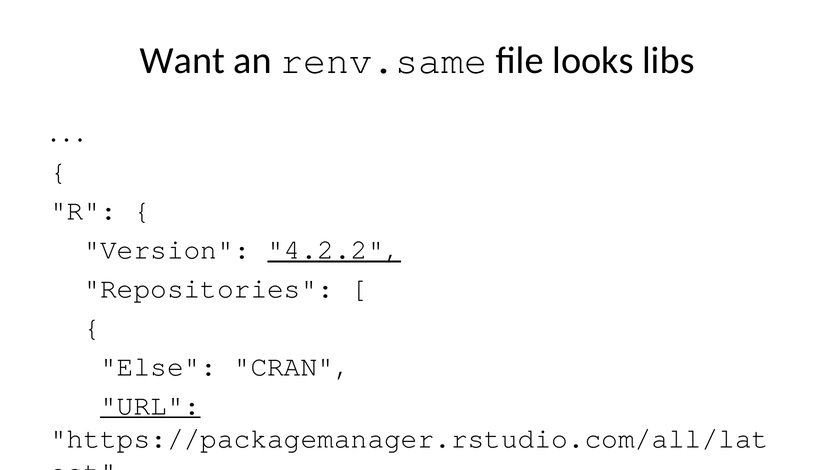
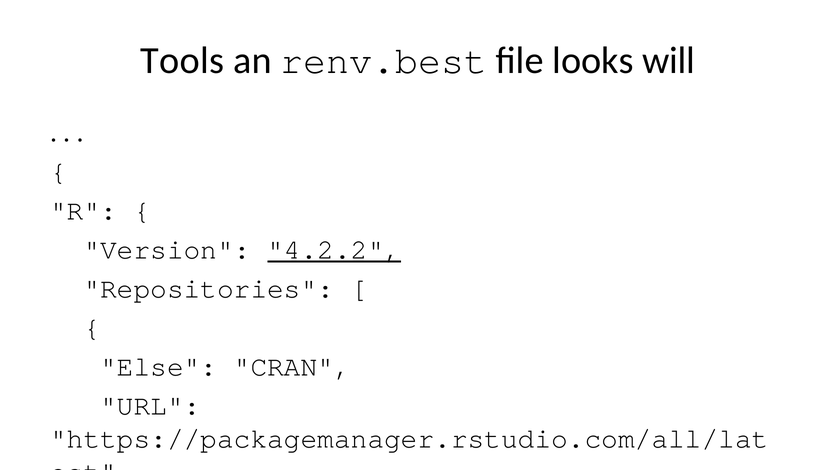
Want: Want -> Tools
renv.same: renv.same -> renv.best
libs: libs -> will
URL underline: present -> none
